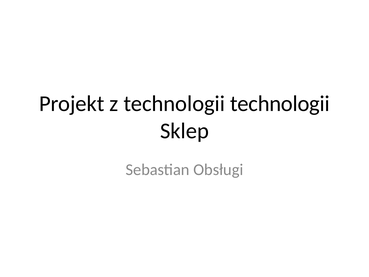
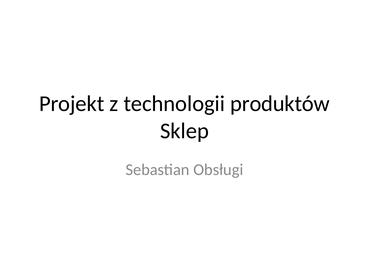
technologii technologii: technologii -> produktów
